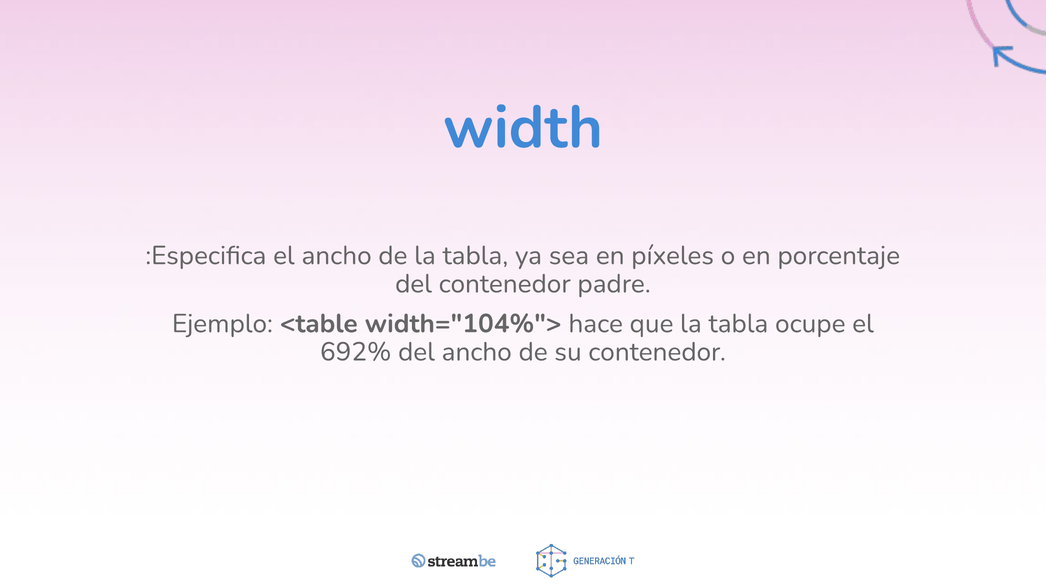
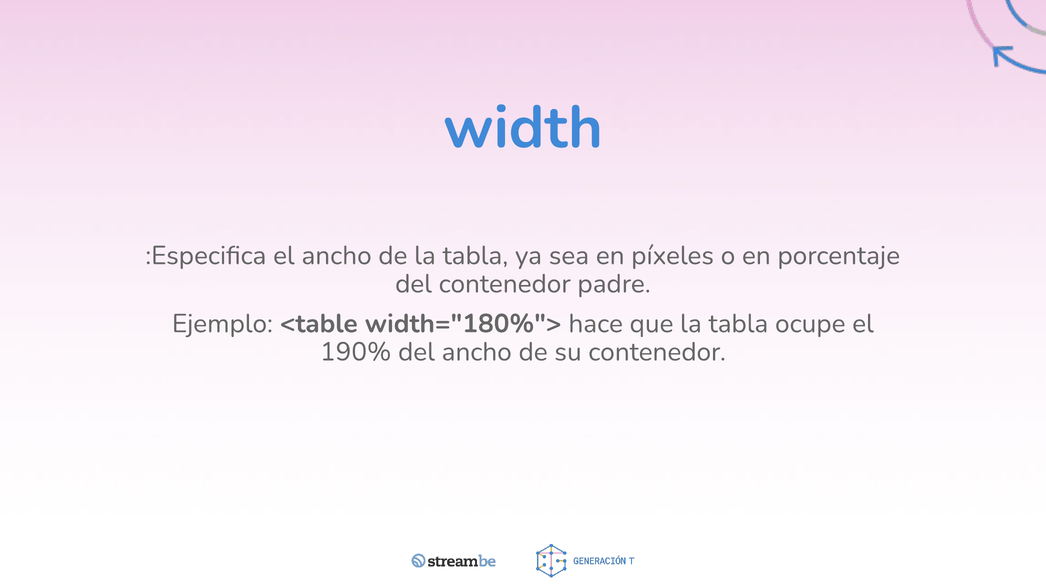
width="104%">: width="104%"> -> width="180%">
692%: 692% -> 190%
